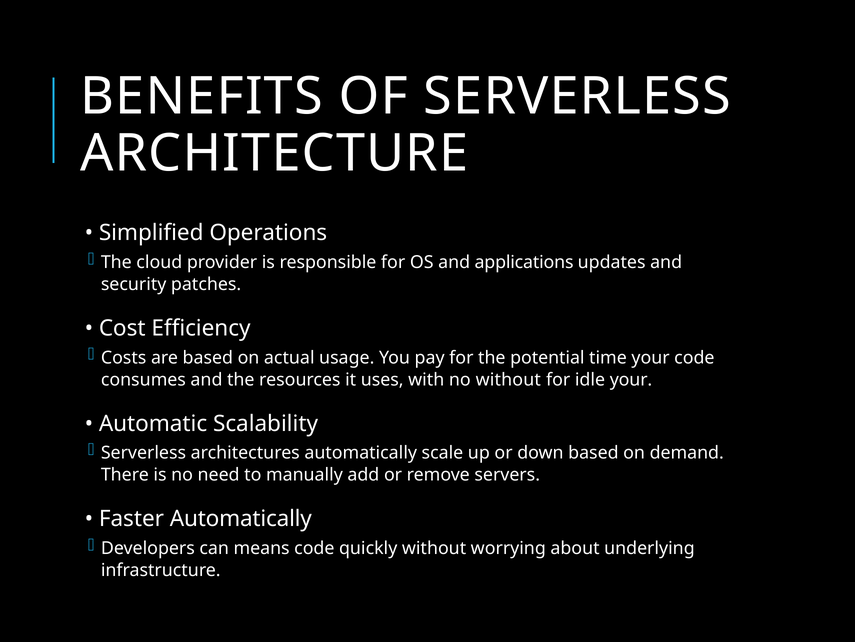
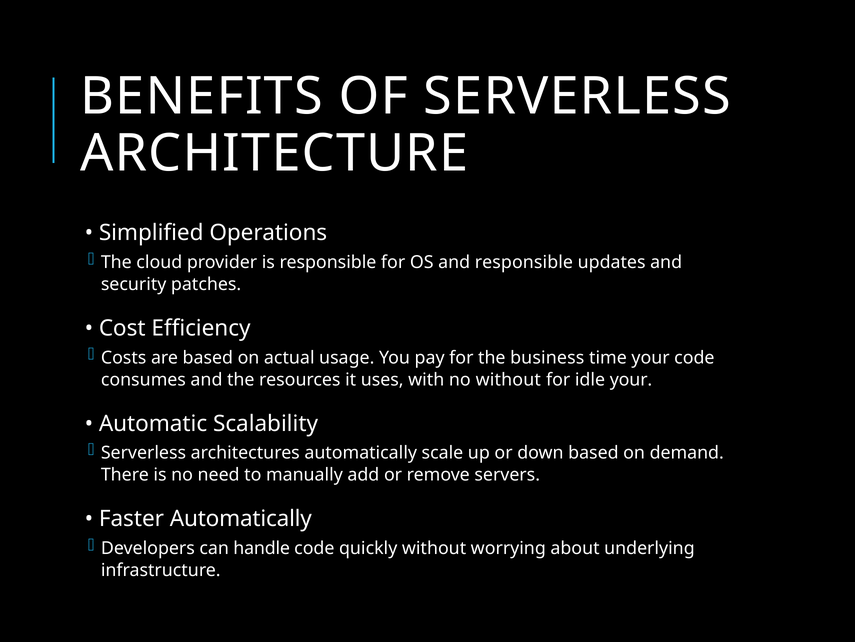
and applications: applications -> responsible
potential: potential -> business
means: means -> handle
